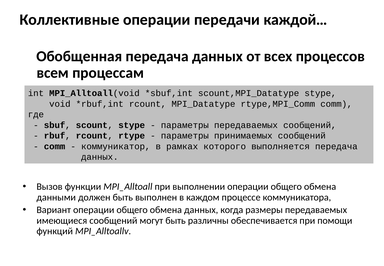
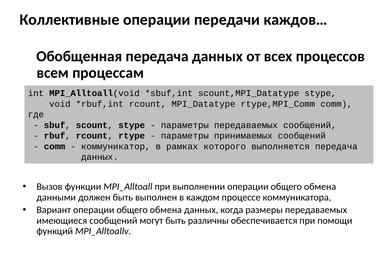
каждой…: каждой… -> каждов…
